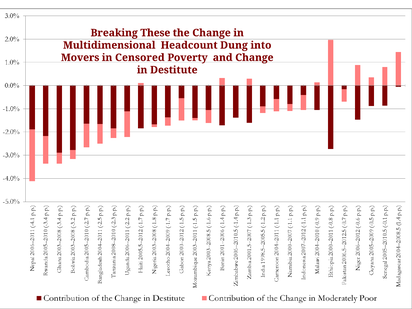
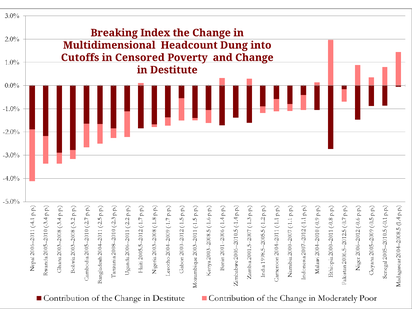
These: These -> Index
Movers: Movers -> Cutoffs
